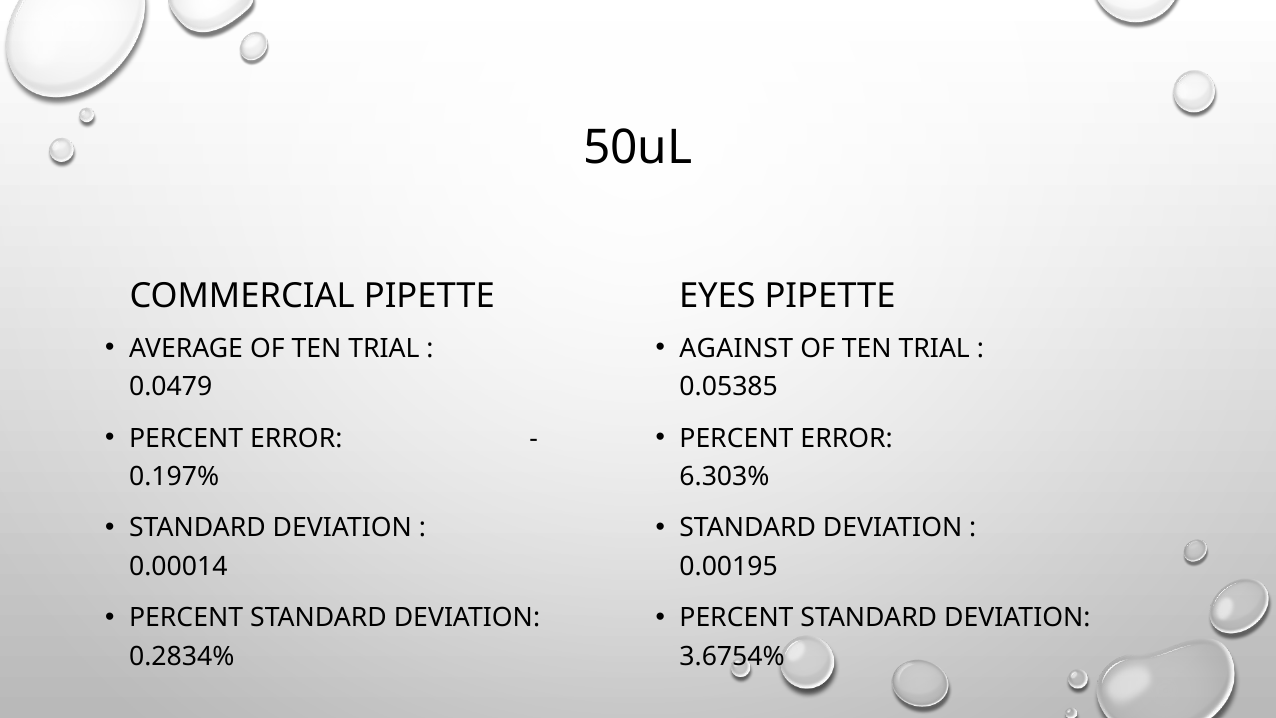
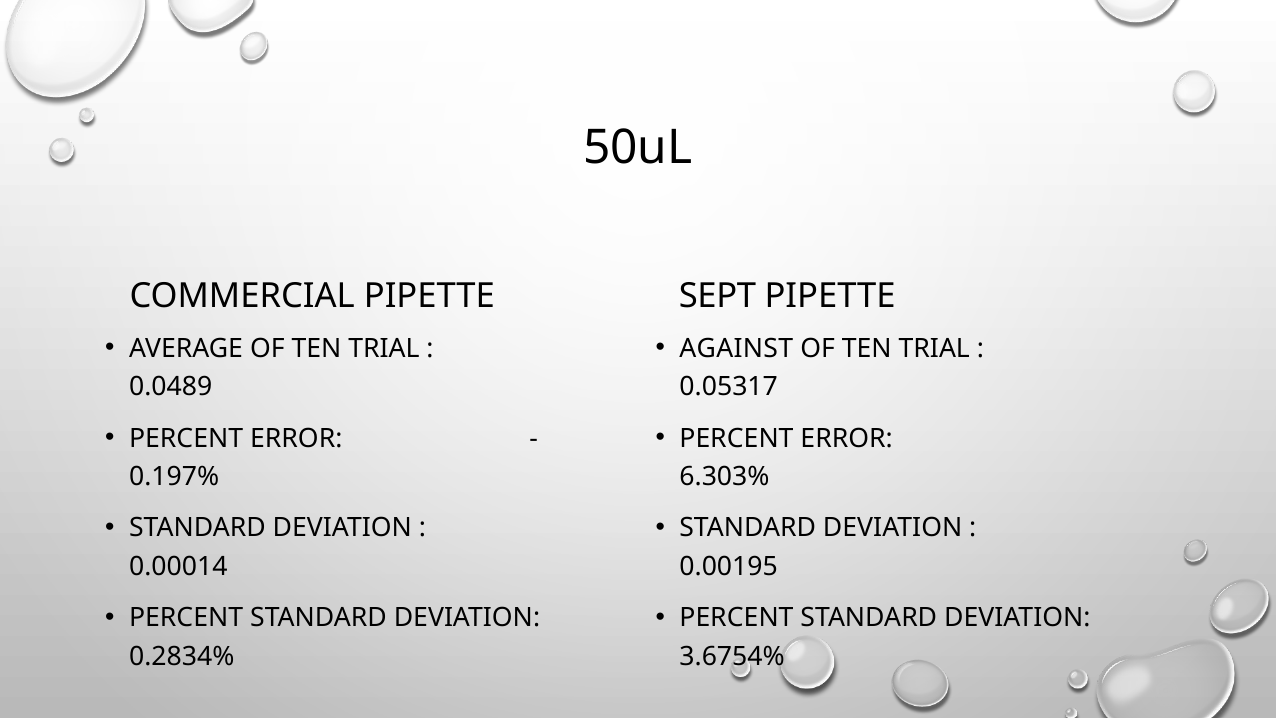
EYES: EYES -> SEPT
0.0479: 0.0479 -> 0.0489
0.05385: 0.05385 -> 0.05317
